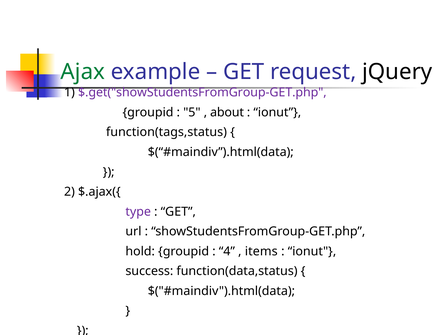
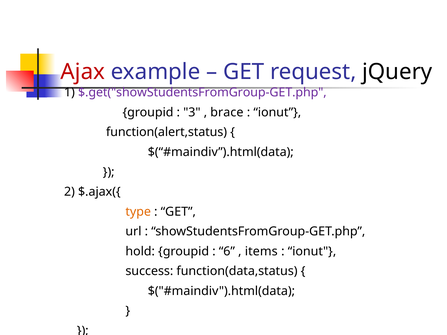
Ajax colour: green -> red
5: 5 -> 3
about: about -> brace
function(tags,status: function(tags,status -> function(alert,status
type colour: purple -> orange
4: 4 -> 6
